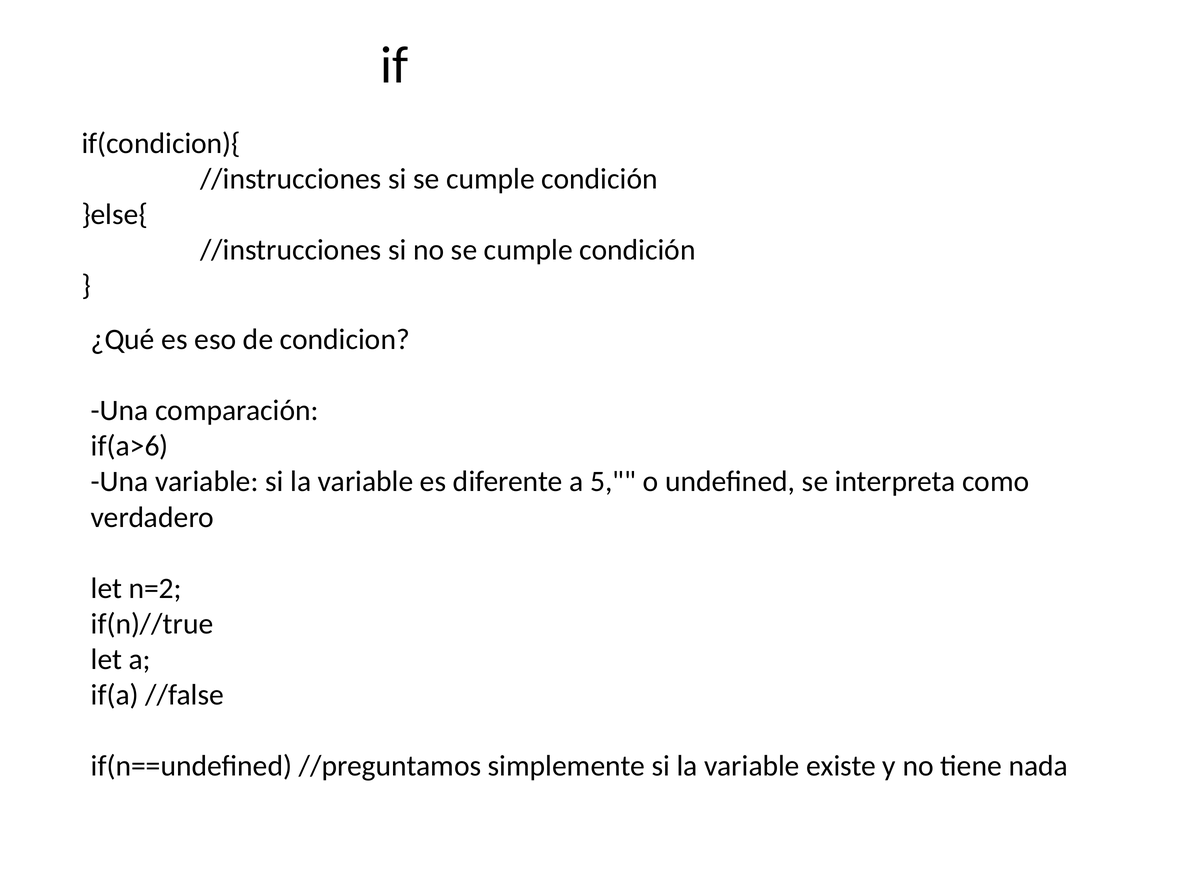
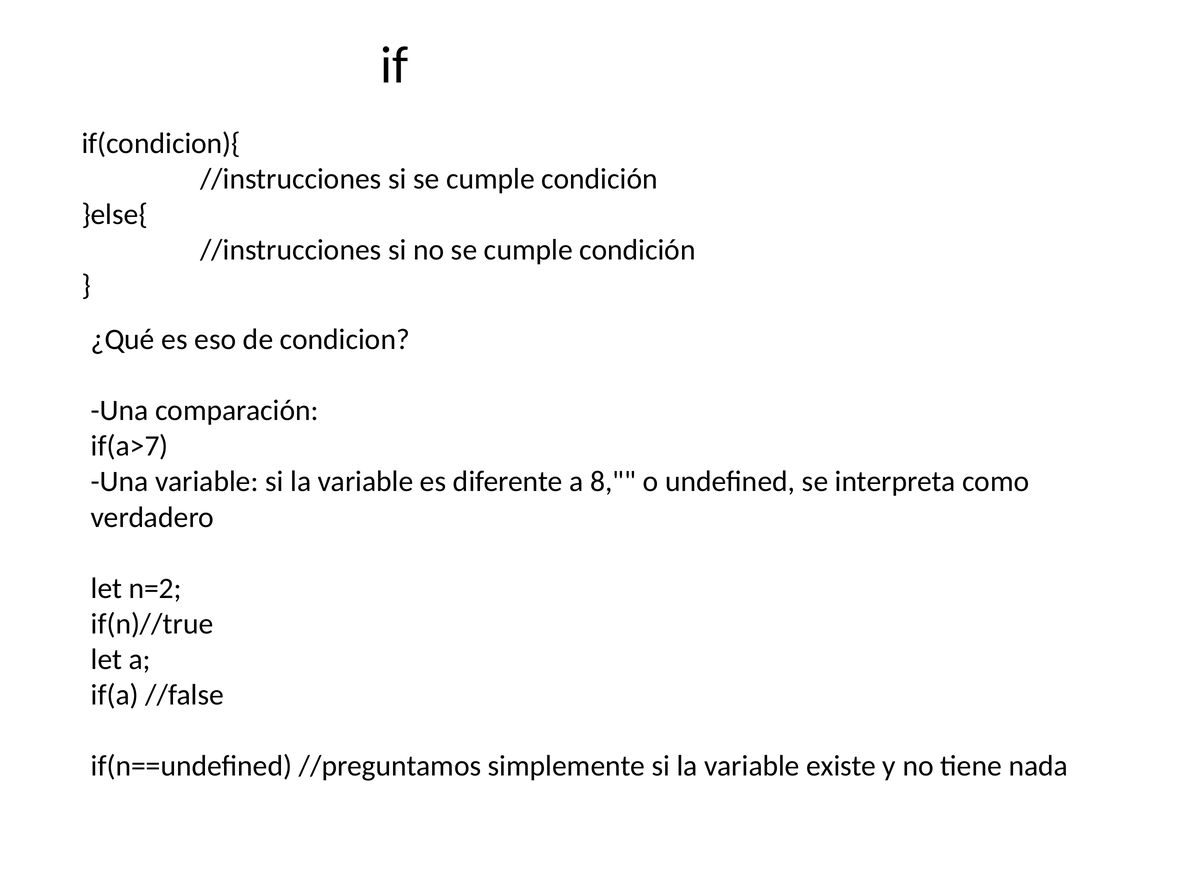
if(a>6: if(a>6 -> if(a>7
5: 5 -> 8
